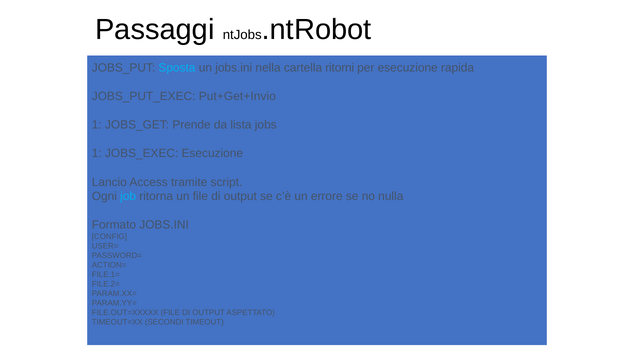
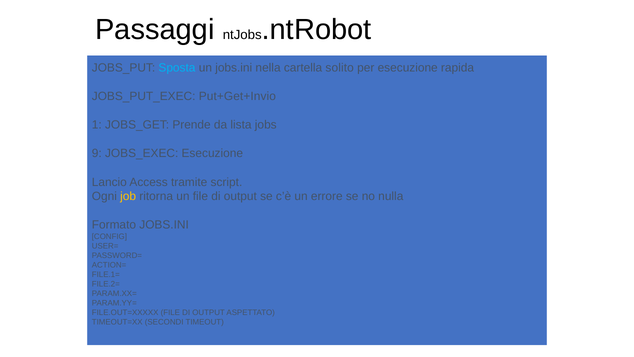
ritorni: ritorni -> solito
1 at (97, 153): 1 -> 9
job colour: light blue -> yellow
